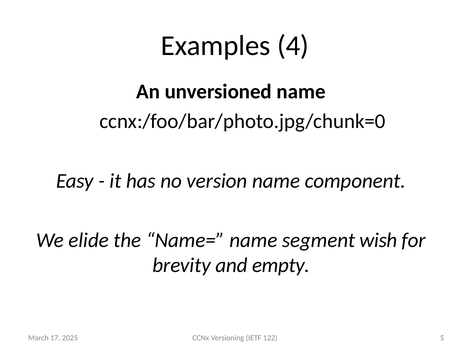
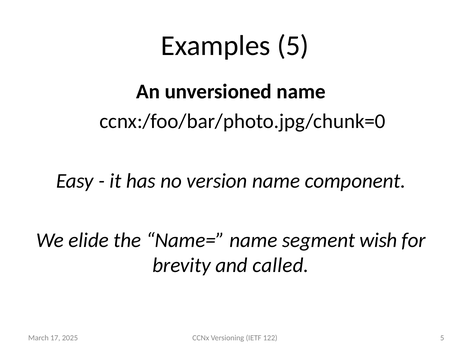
Examples 4: 4 -> 5
empty: empty -> called
